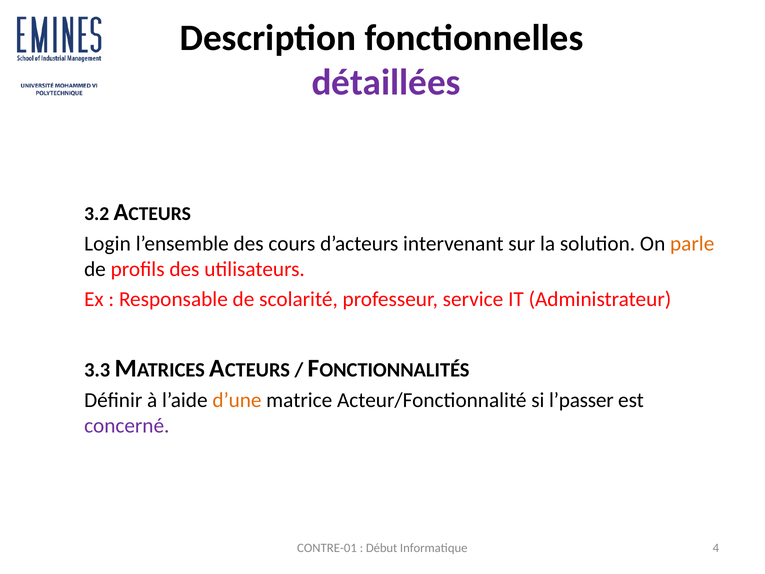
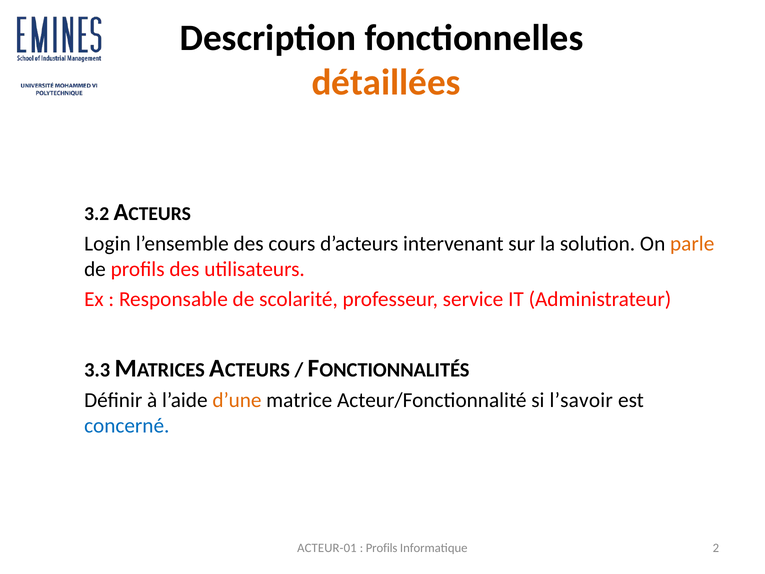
détaillées colour: purple -> orange
l’passer: l’passer -> l’savoir
concerné colour: purple -> blue
CONTRE-01: CONTRE-01 -> ACTEUR-01
Début at (382, 548): Début -> Profils
4: 4 -> 2
